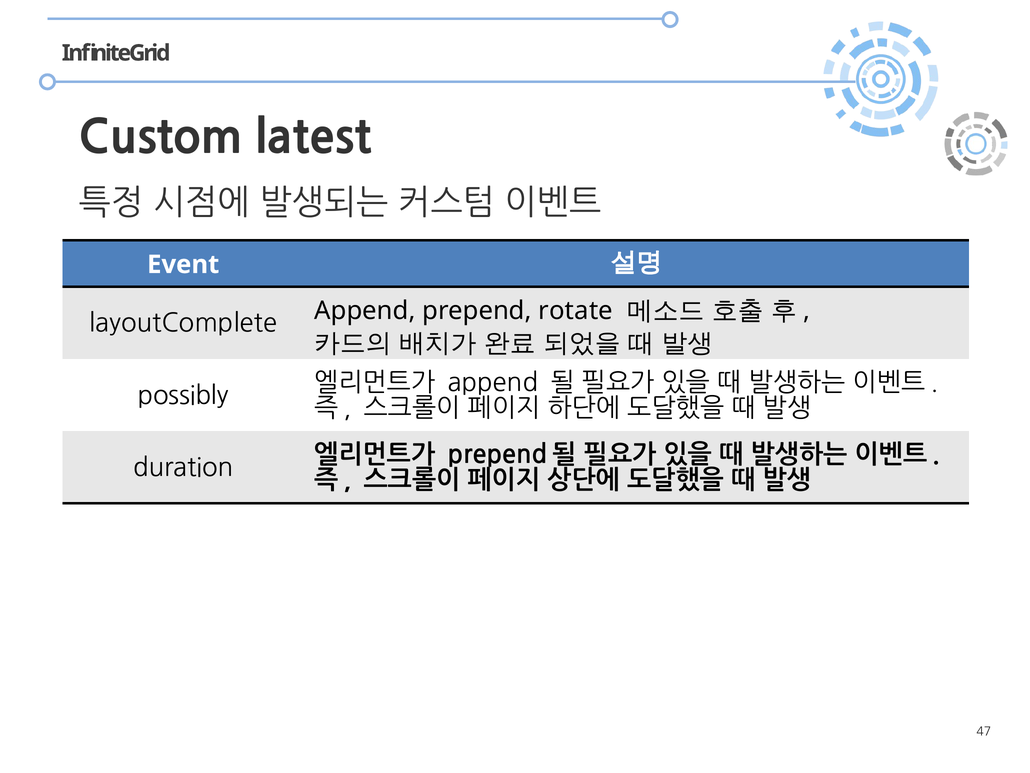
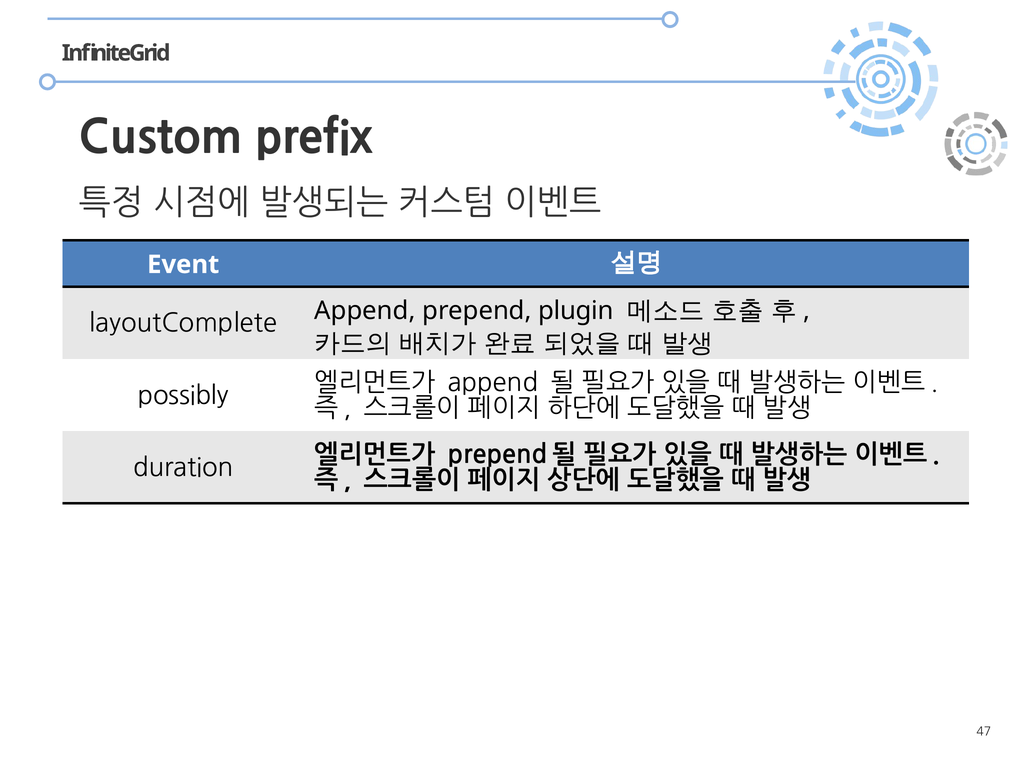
latest: latest -> prefix
rotate: rotate -> plugin
